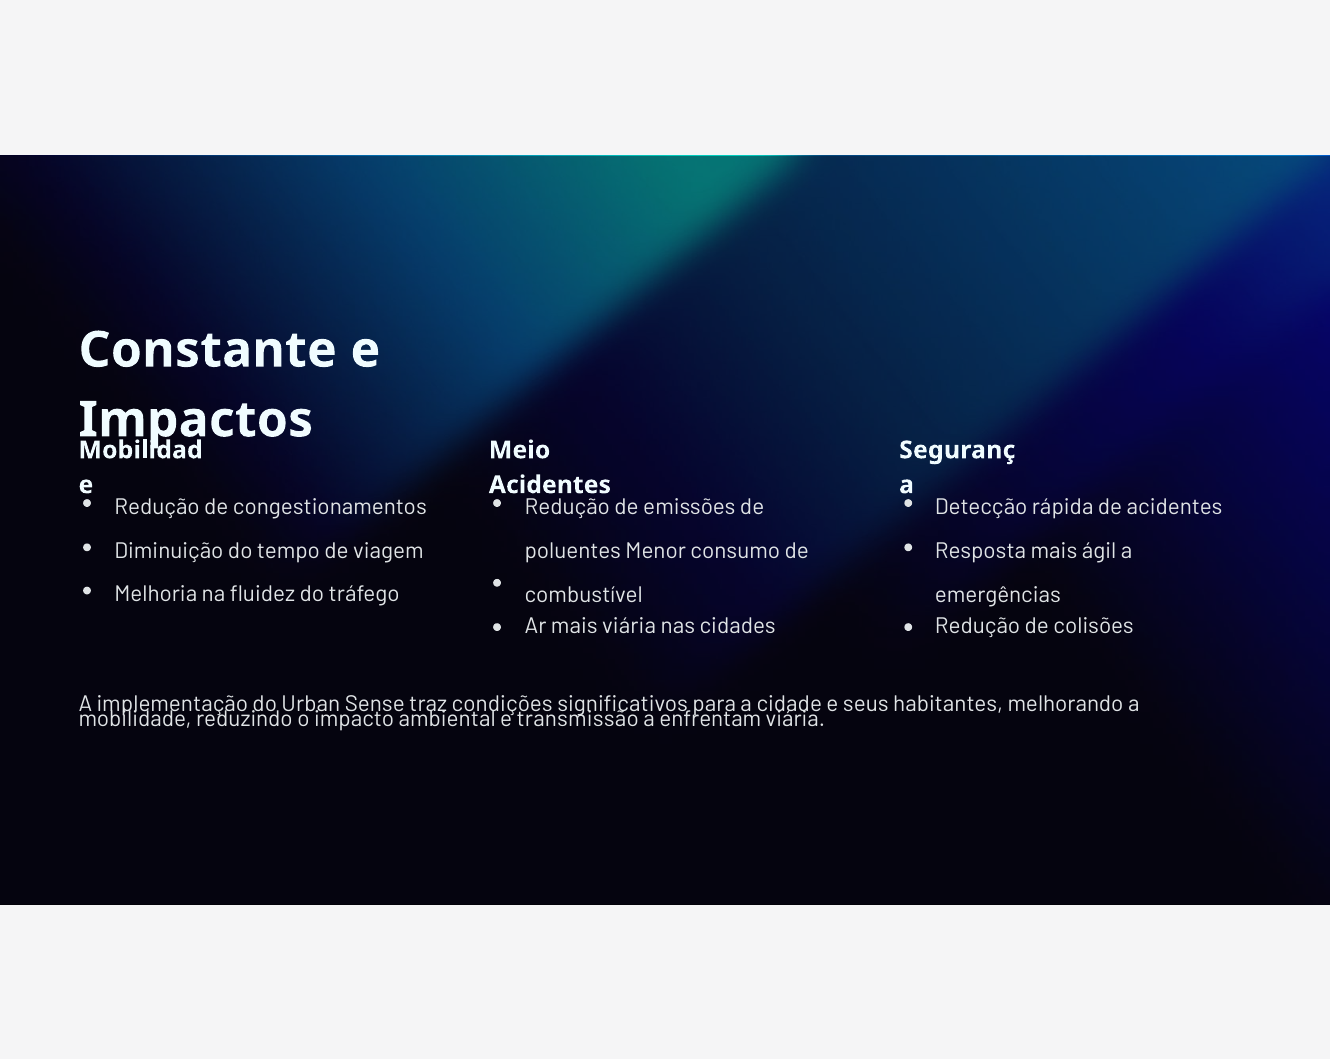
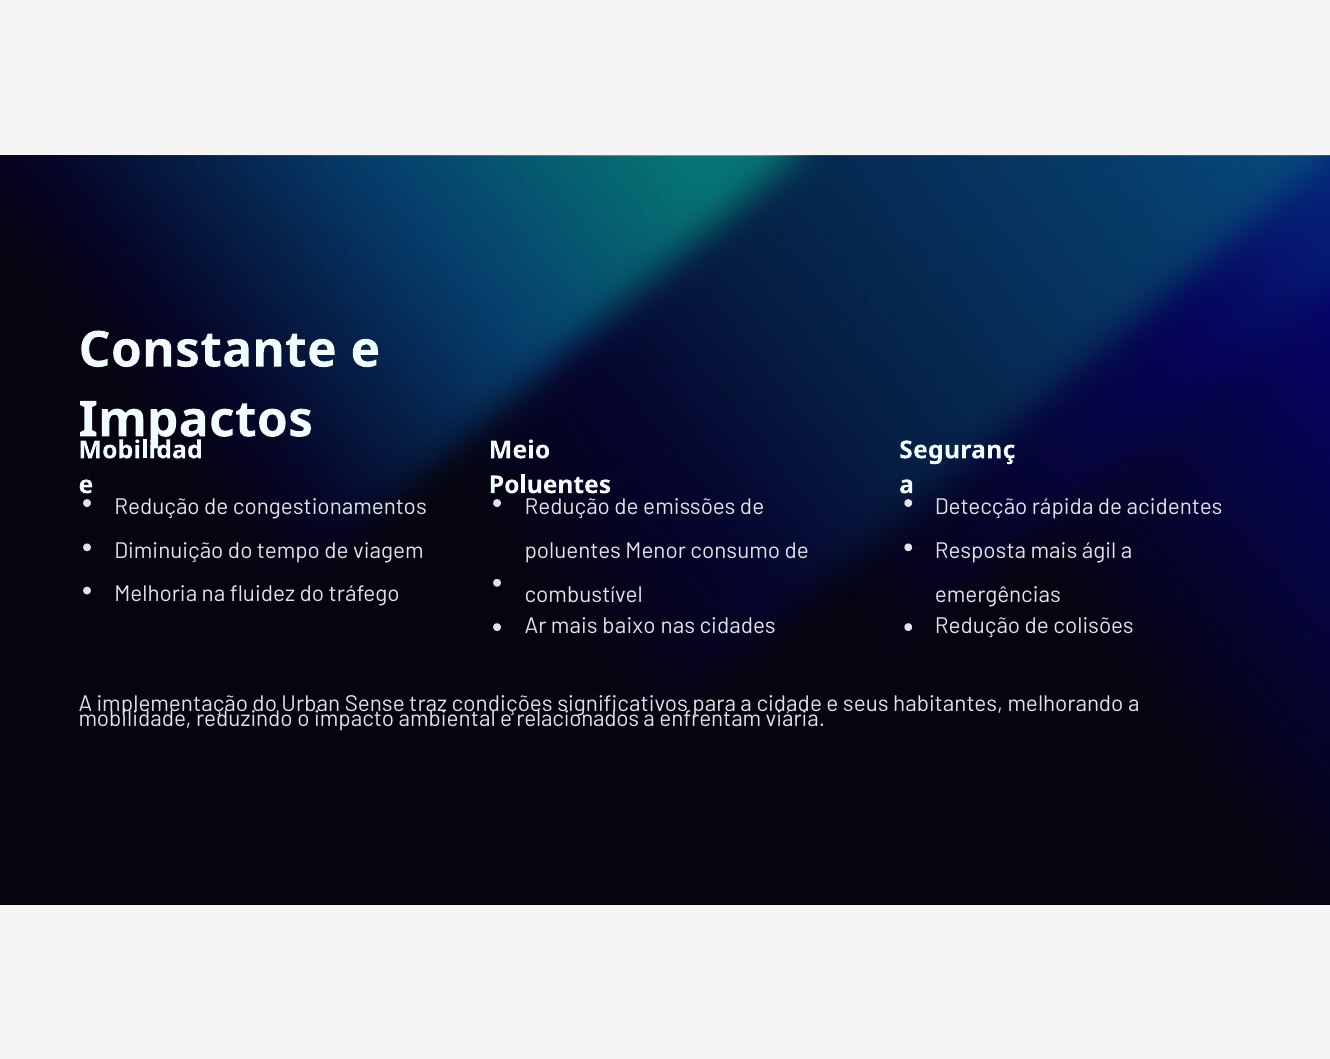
Acidentes at (550, 485): Acidentes -> Poluentes
mais viária: viária -> baixo
transmissão: transmissão -> relacionados
